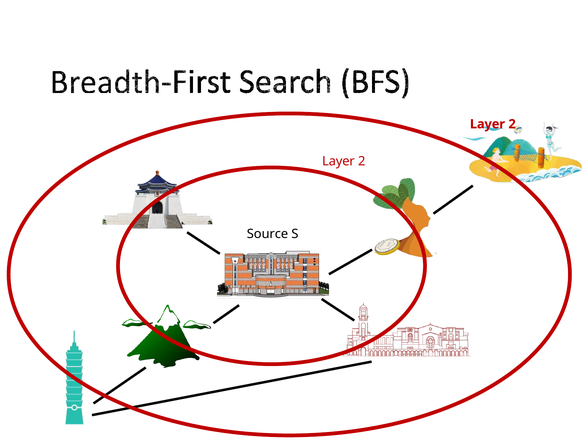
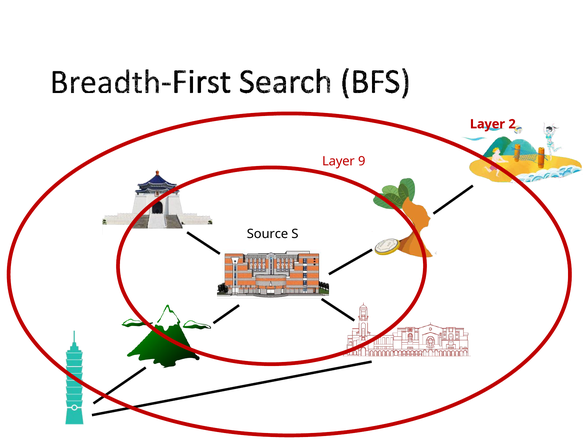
2 at (362, 161): 2 -> 9
